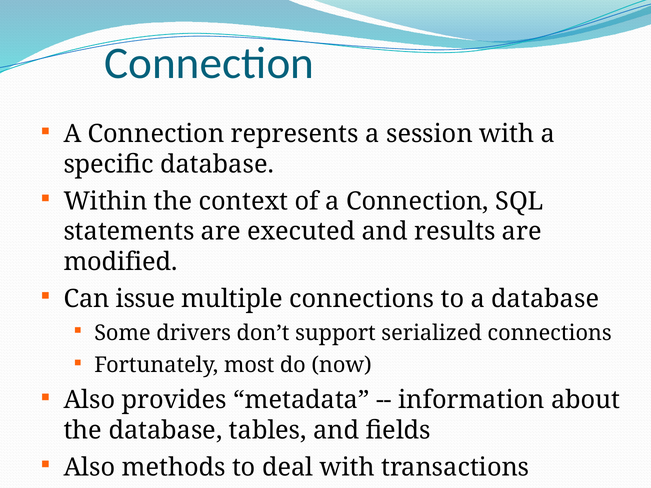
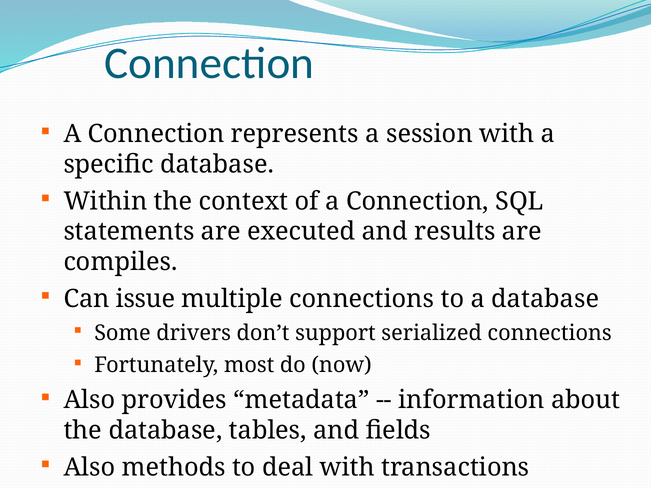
modified: modified -> compiles
